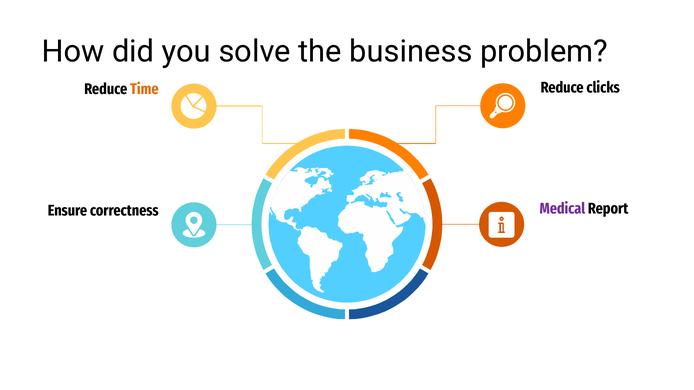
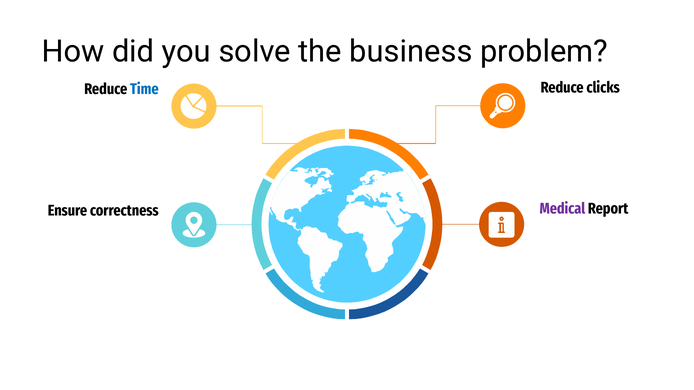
Time colour: orange -> blue
